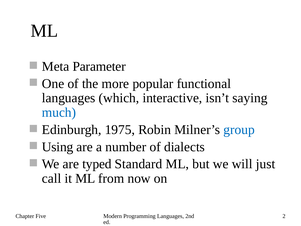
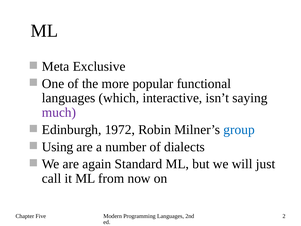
Parameter: Parameter -> Exclusive
much colour: blue -> purple
1975: 1975 -> 1972
typed: typed -> again
